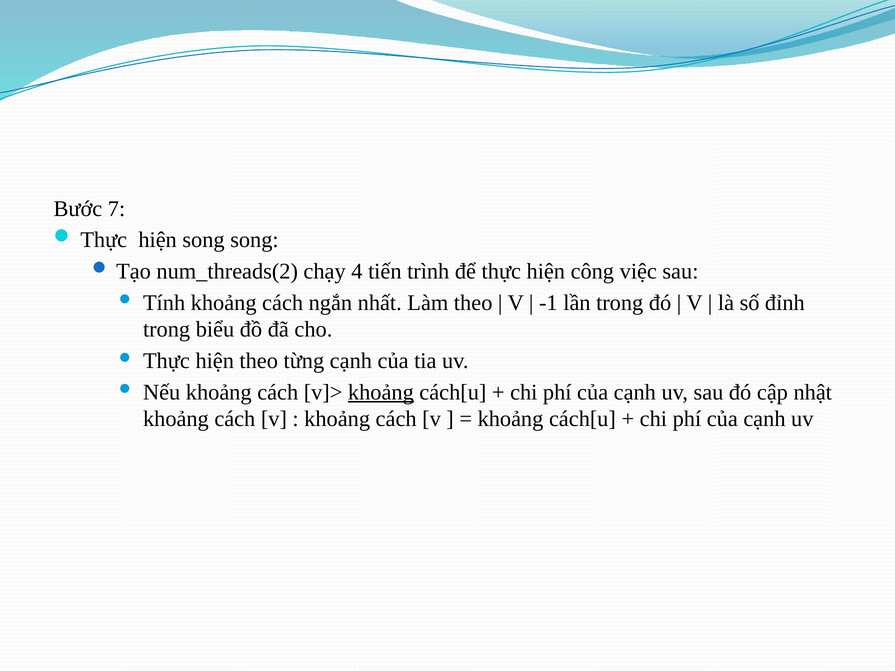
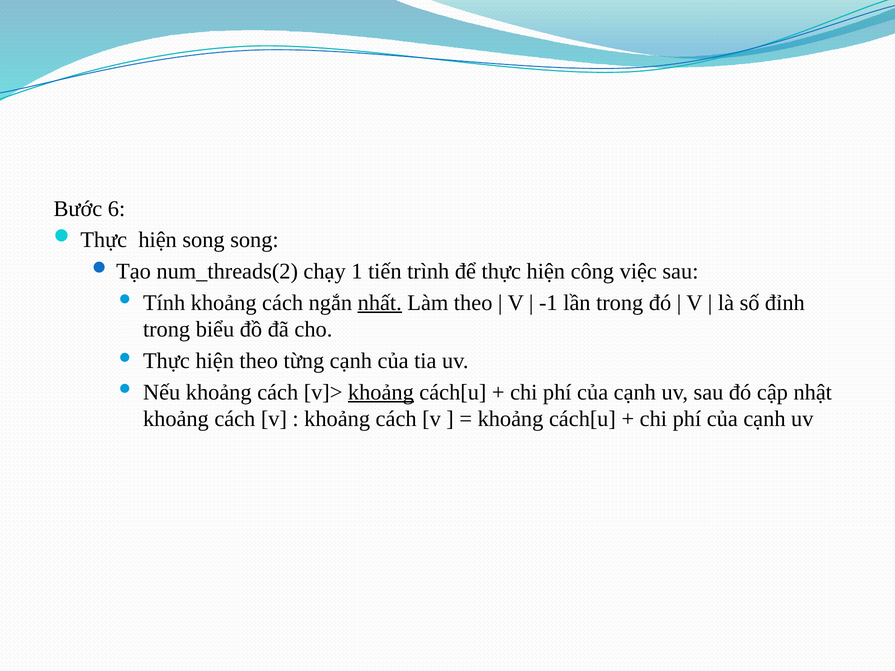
7: 7 -> 6
4: 4 -> 1
nhất underline: none -> present
